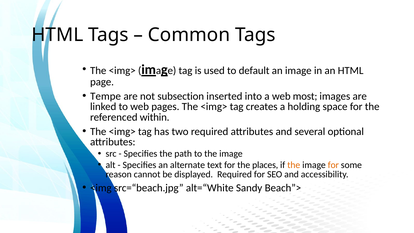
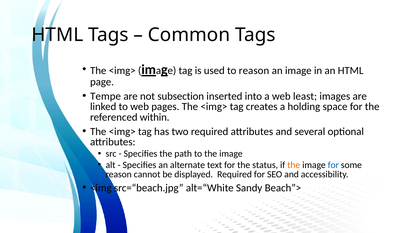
to default: default -> reason
most: most -> least
places: places -> status
for at (333, 165) colour: orange -> blue
